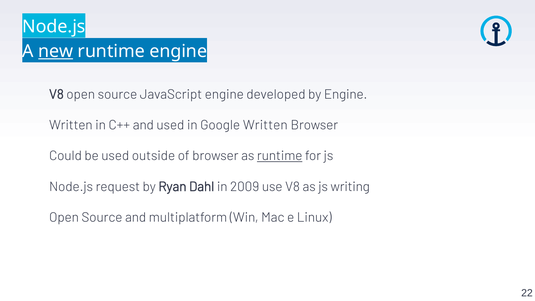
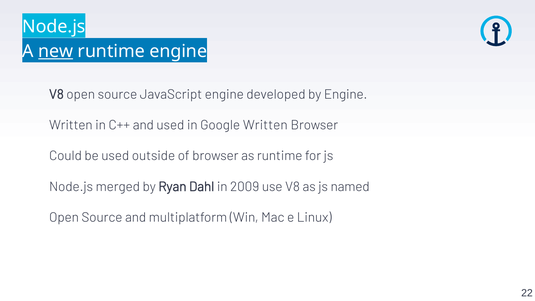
runtime at (280, 156) underline: present -> none
request: request -> merged
writing: writing -> named
